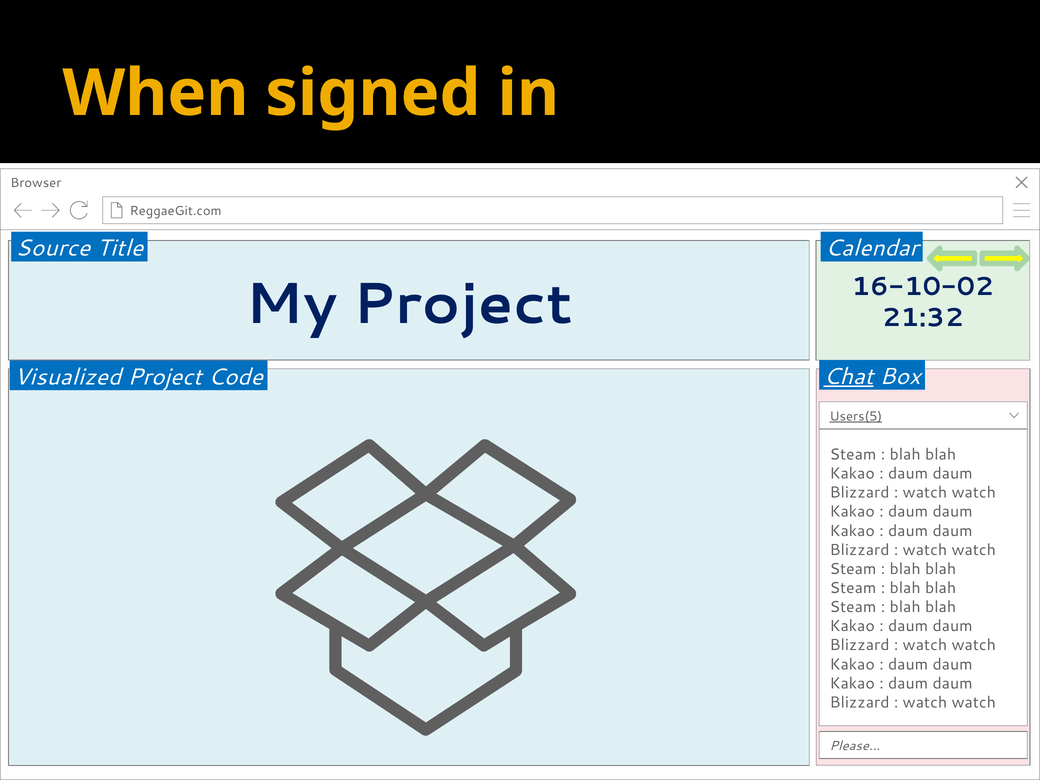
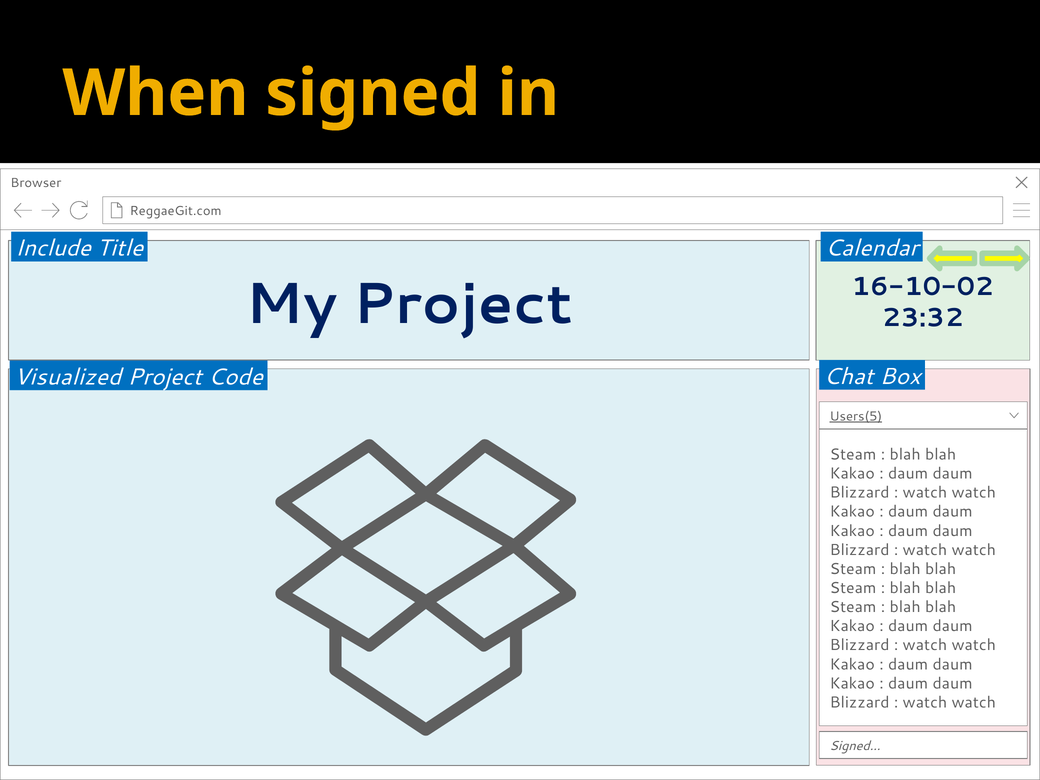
Source: Source -> Include
21:32: 21:32 -> 23:32
Chat underline: present -> none
Please at (855, 746): Please -> Signed
